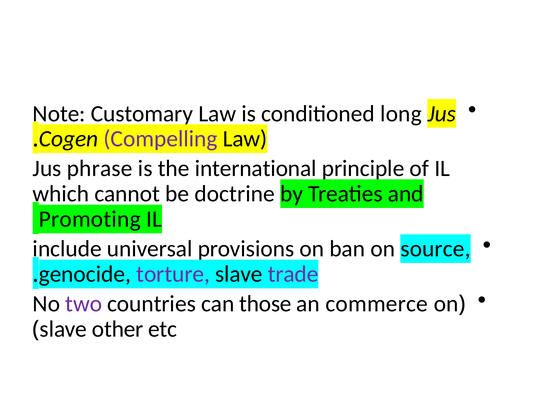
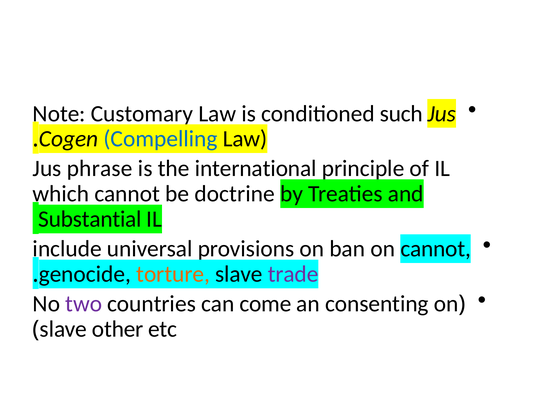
long: long -> such
Compelling colour: purple -> blue
Promoting: Promoting -> Substantial
on source: source -> cannot
torture colour: purple -> orange
those: those -> come
commerce: commerce -> consenting
